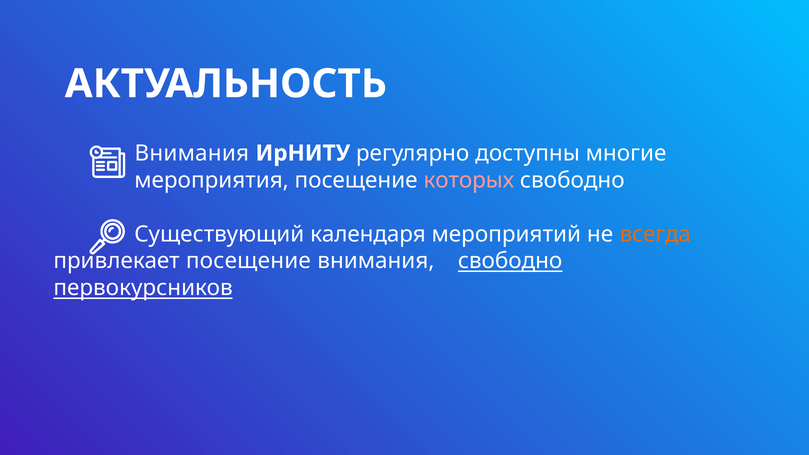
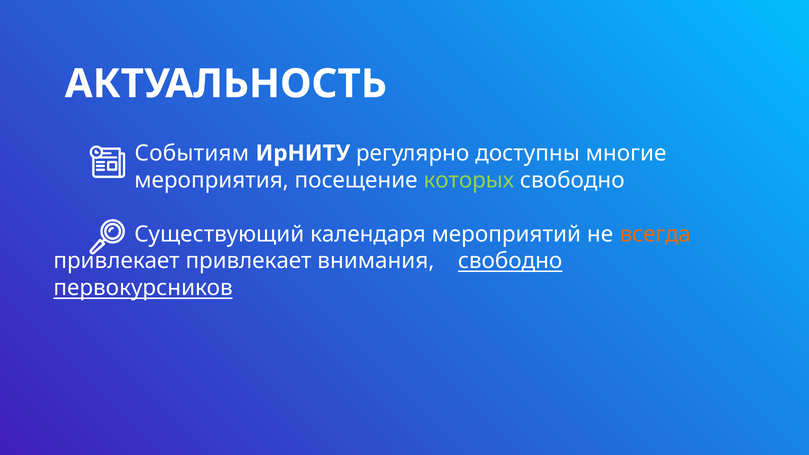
Внимания at (192, 153): Внимания -> Событиям
которых colour: pink -> light green
привлекает посещение: посещение -> привлекает
